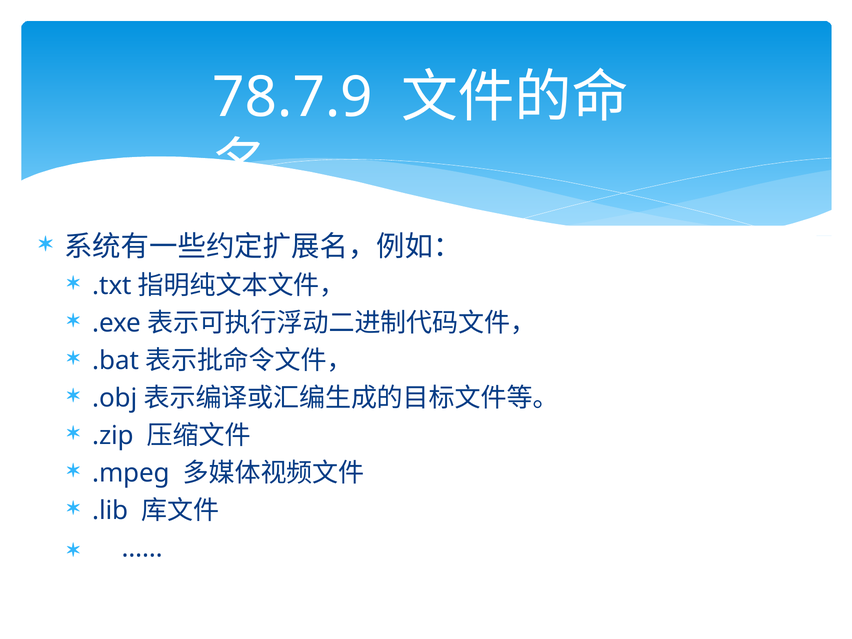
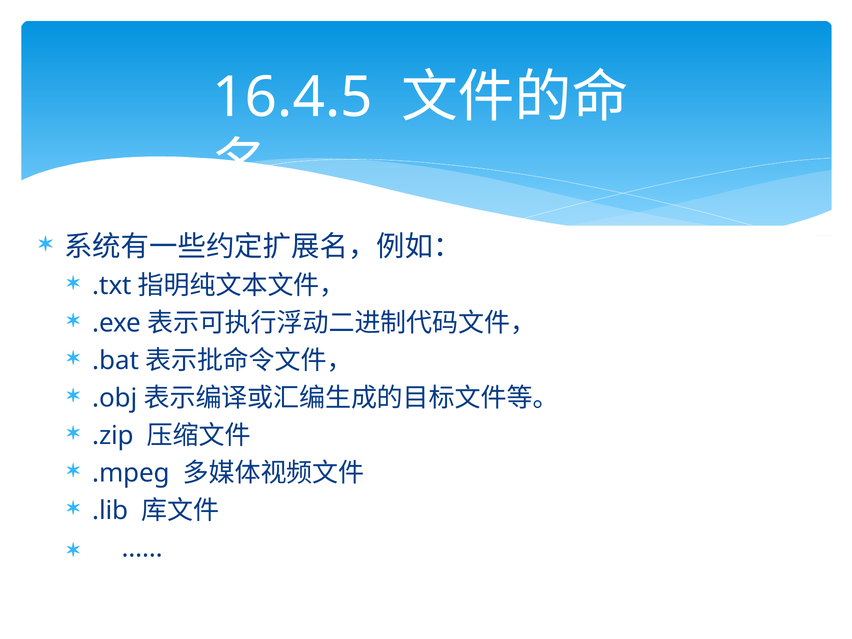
78.7.9: 78.7.9 -> 16.4.5
